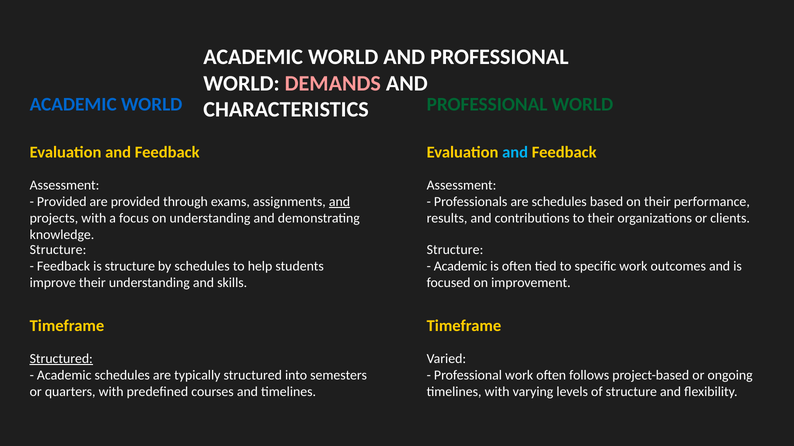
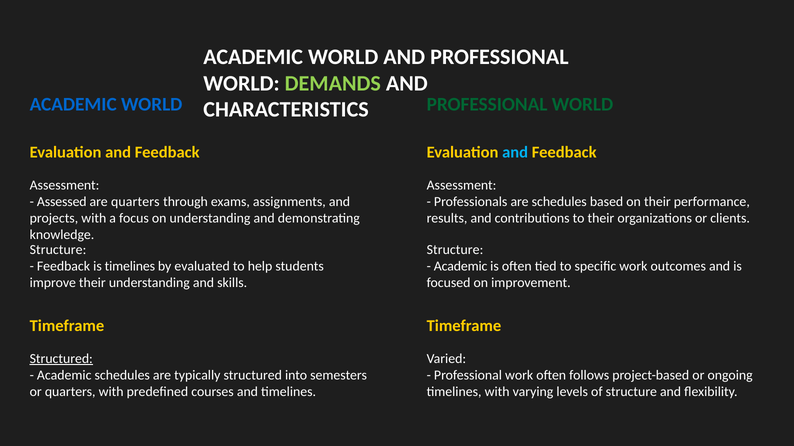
DEMANDS colour: pink -> light green
Provided at (62, 202): Provided -> Assessed
are provided: provided -> quarters
and at (339, 202) underline: present -> none
is structure: structure -> timelines
by schedules: schedules -> evaluated
